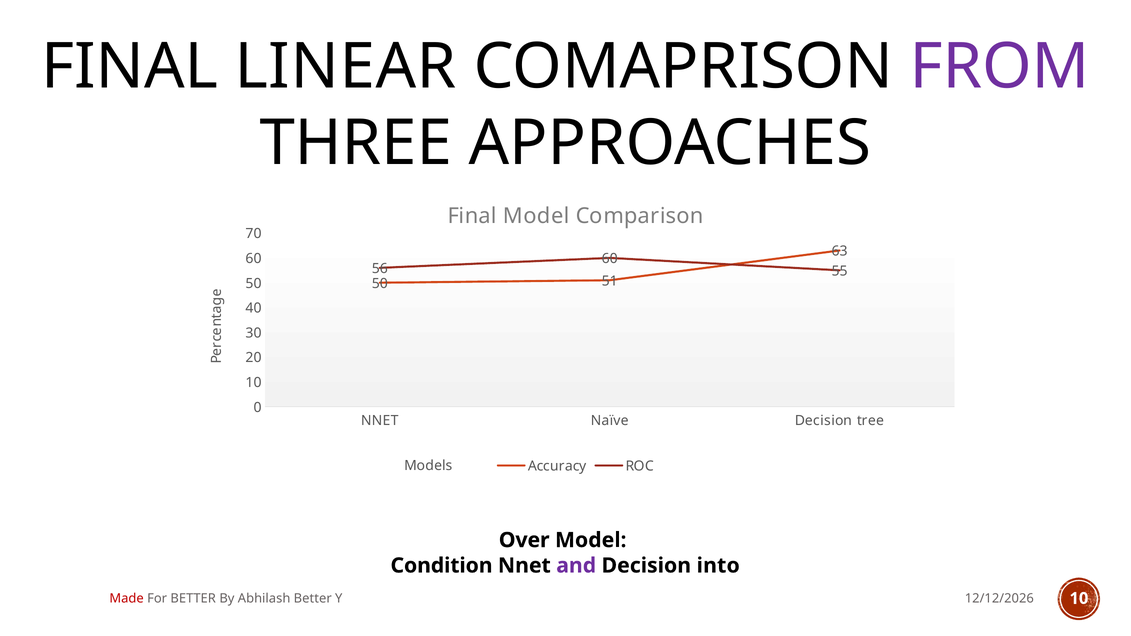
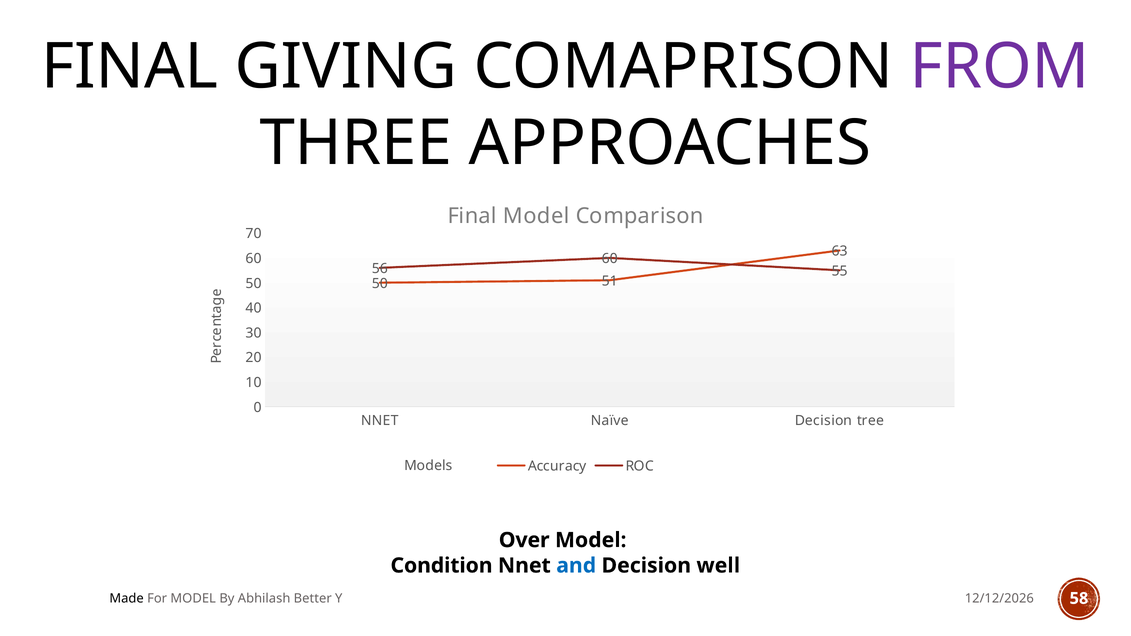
LINEAR: LINEAR -> GIVING
and colour: purple -> blue
into: into -> well
Made colour: red -> black
For BETTER: BETTER -> MODEL
Y 10: 10 -> 58
